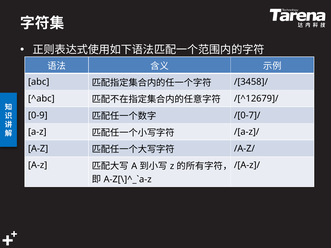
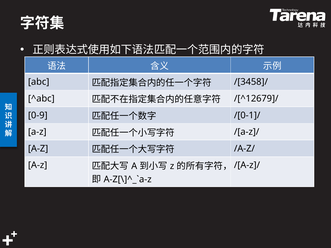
/[0-7]/: /[0-7]/ -> /[0-1]/
